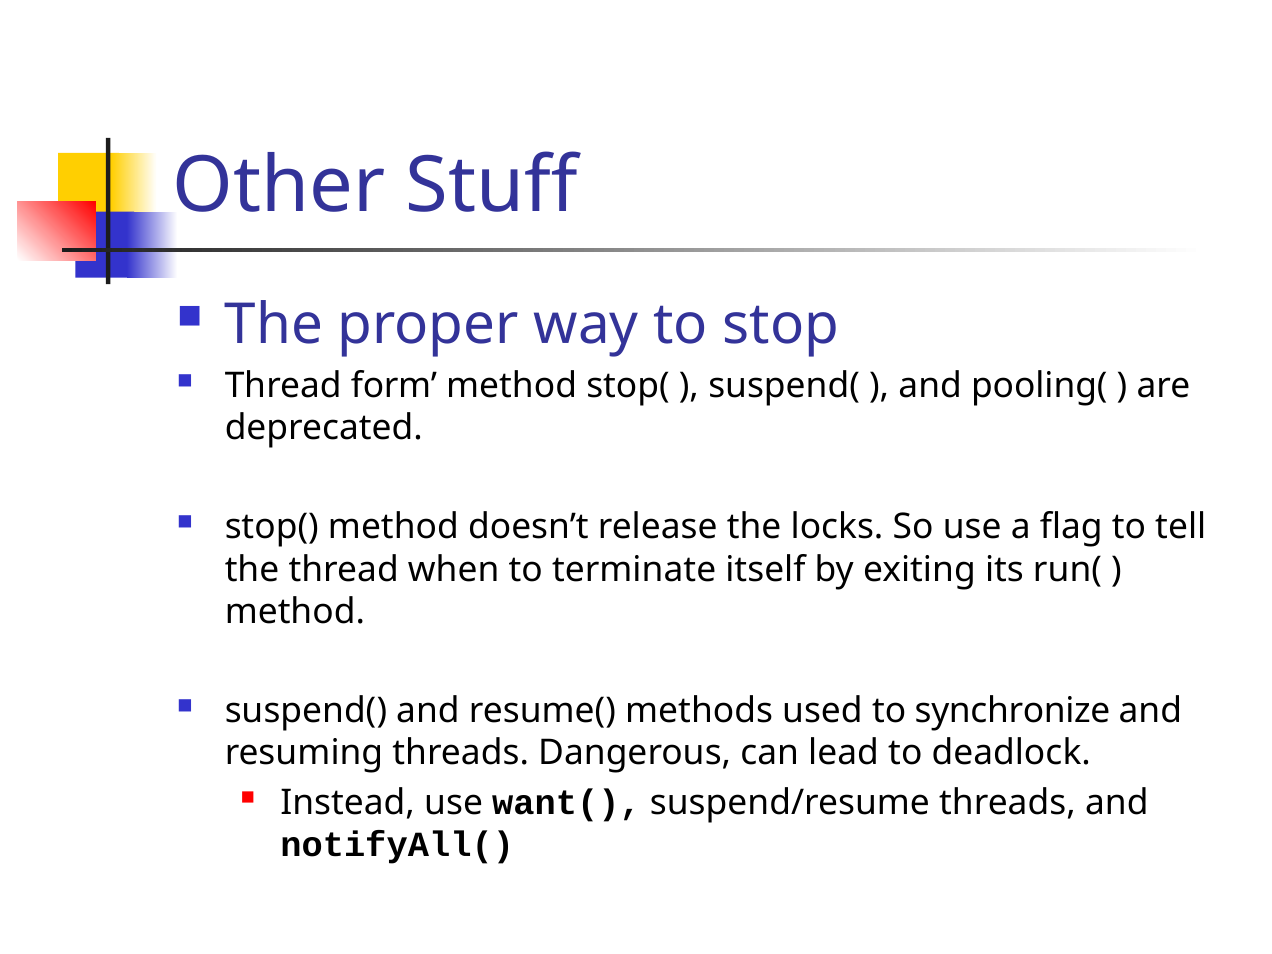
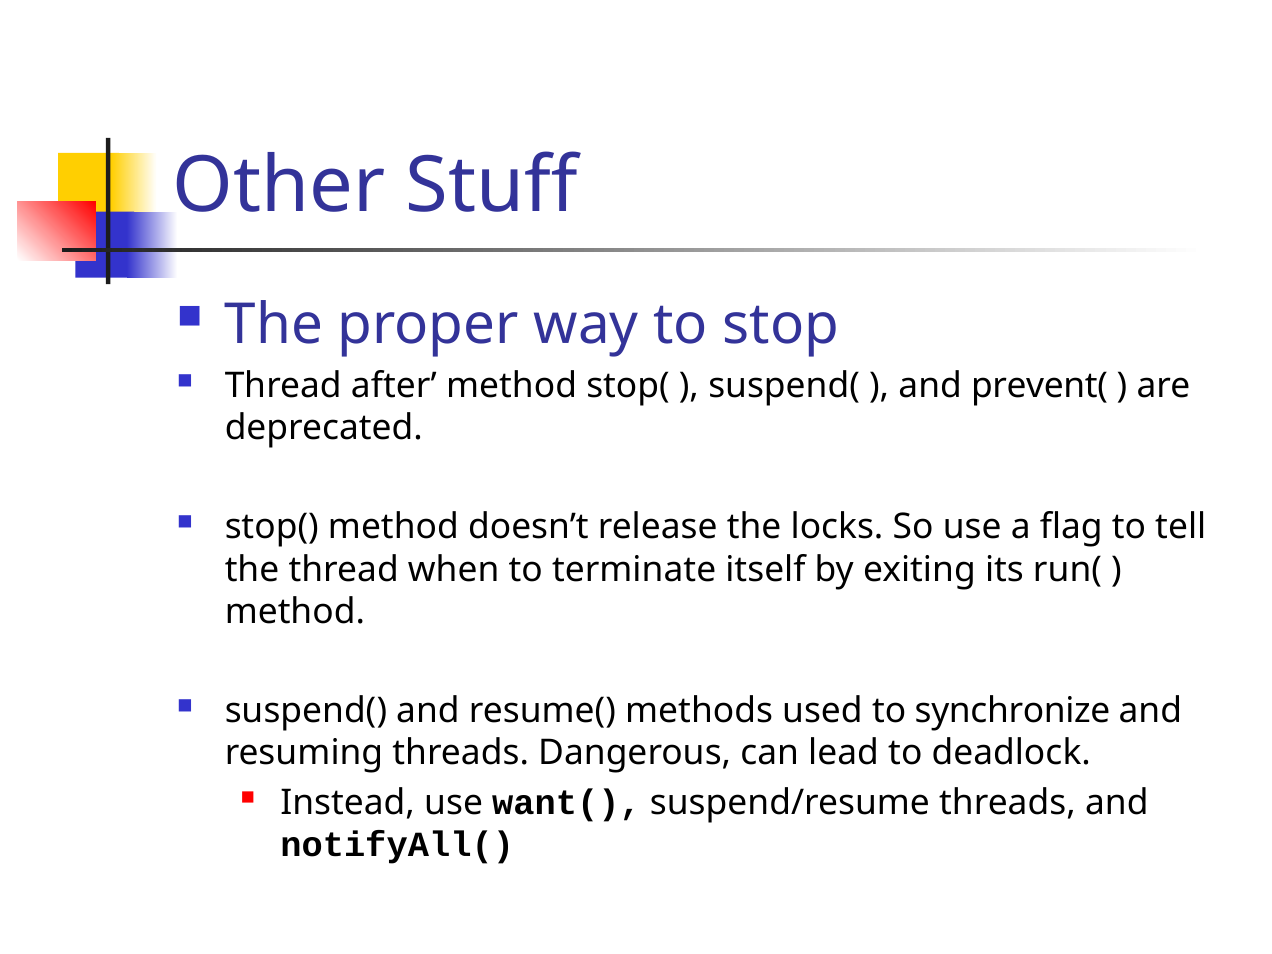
form: form -> after
pooling(: pooling( -> prevent(
